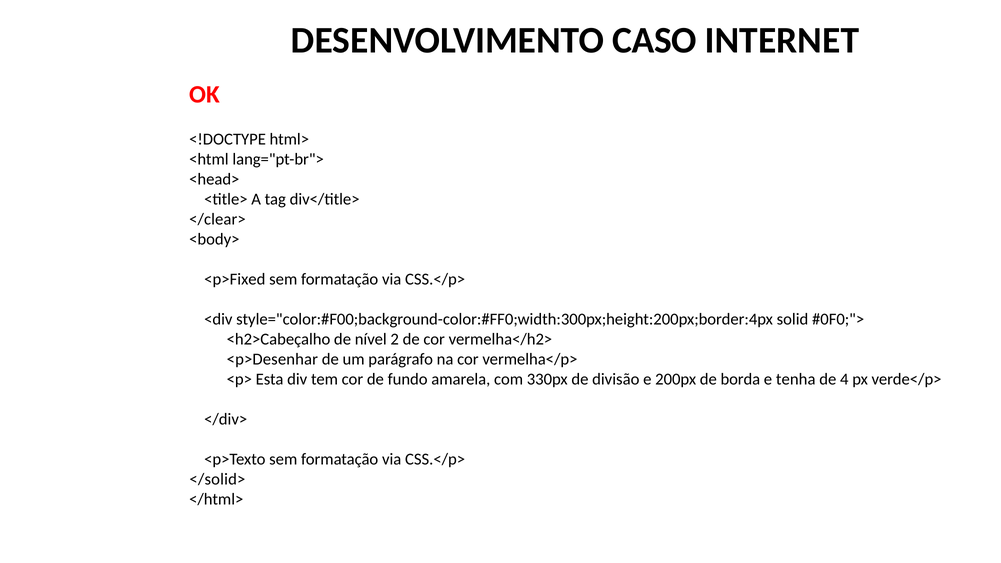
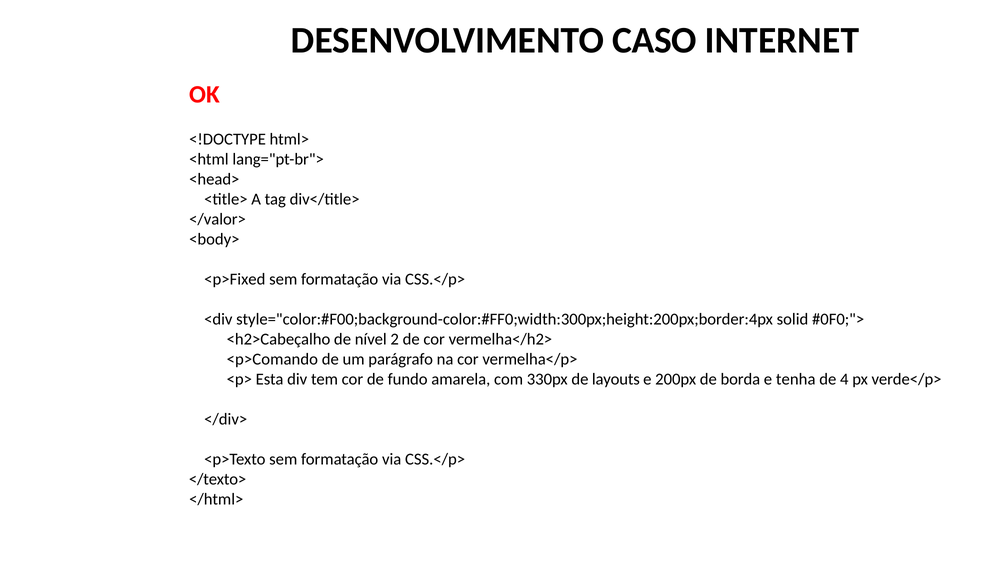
</clear>: </clear> -> </valor>
<p>Desenhar: <p>Desenhar -> <p>Comando
divisão: divisão -> layouts
</solid>: </solid> -> </texto>
